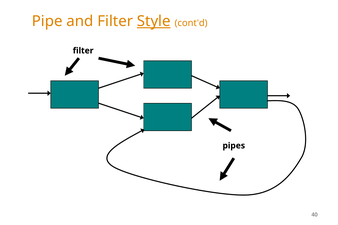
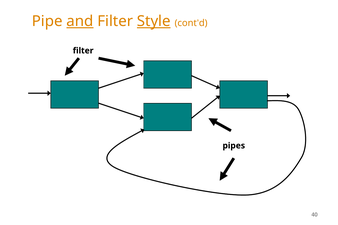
and underline: none -> present
